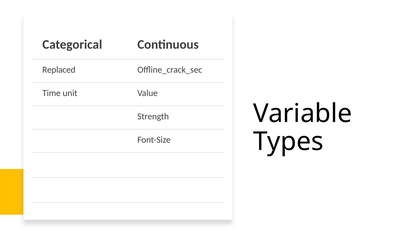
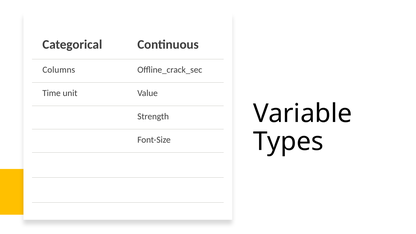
Replaced: Replaced -> Columns
